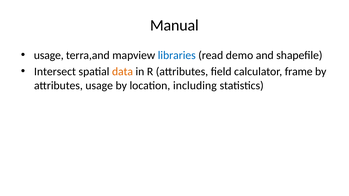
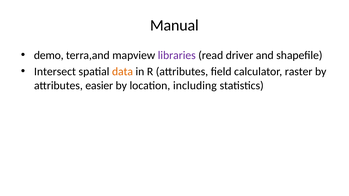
usage at (49, 55): usage -> demo
libraries colour: blue -> purple
demo: demo -> driver
frame: frame -> raster
attributes usage: usage -> easier
